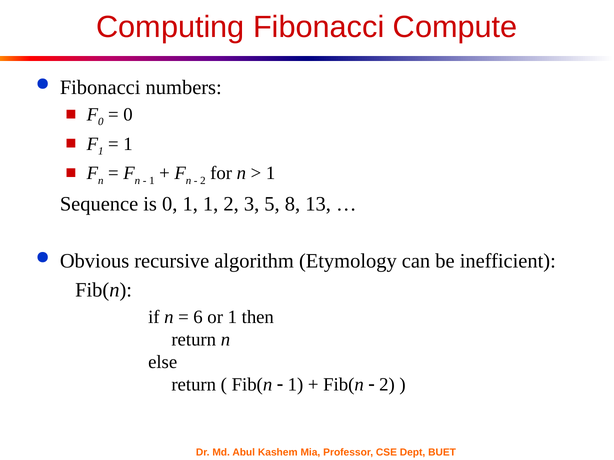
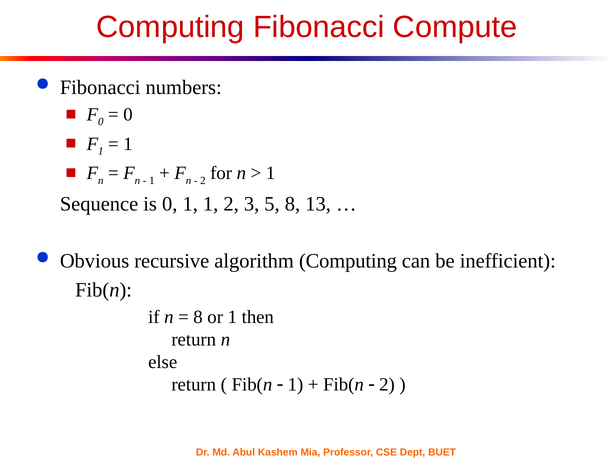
algorithm Etymology: Etymology -> Computing
6 at (198, 317): 6 -> 8
